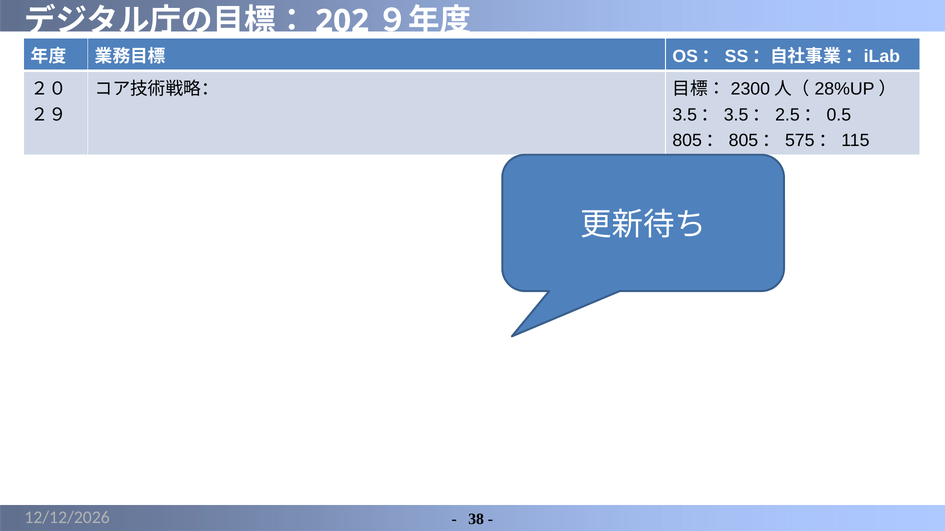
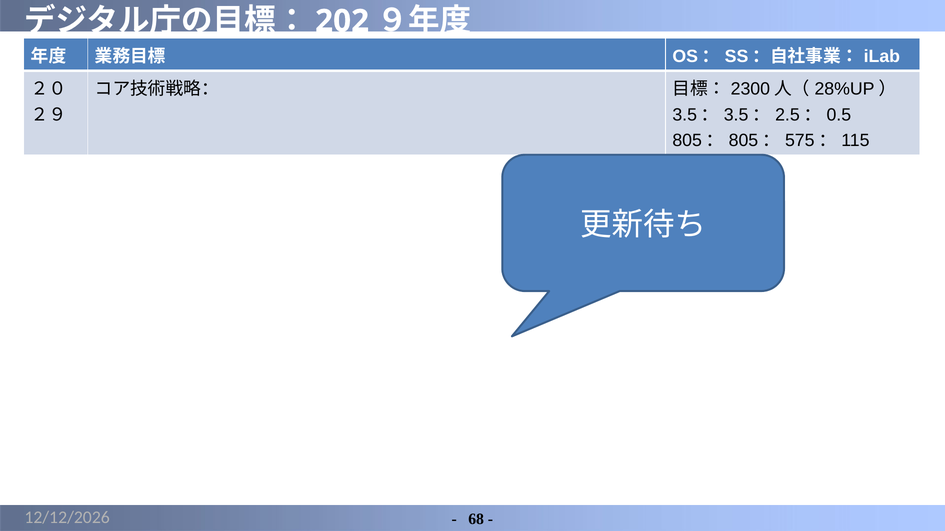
38: 38 -> 68
